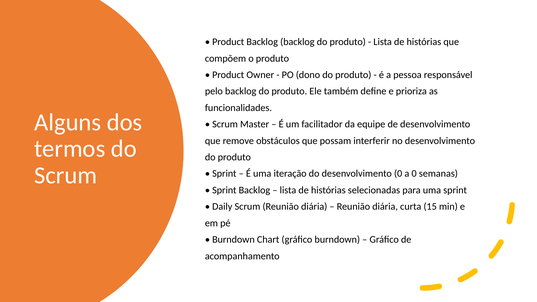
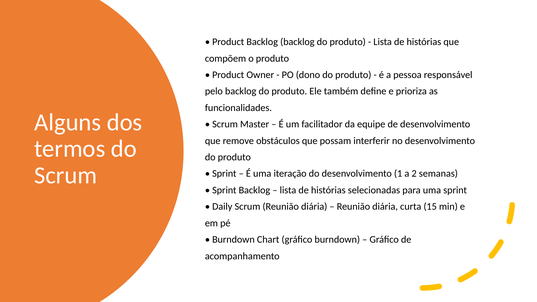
desenvolvimento 0: 0 -> 1
a 0: 0 -> 2
